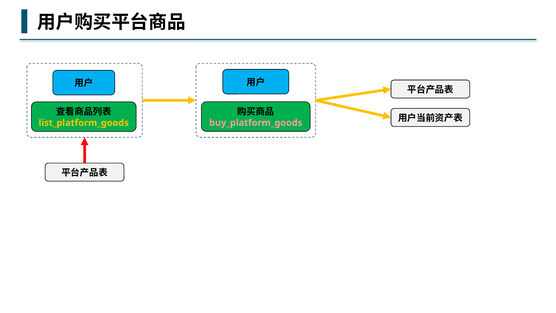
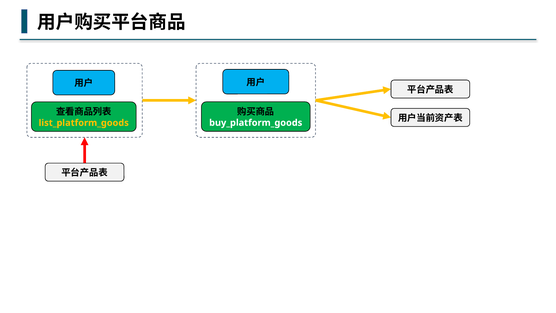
buy_platform_goods colour: pink -> white
